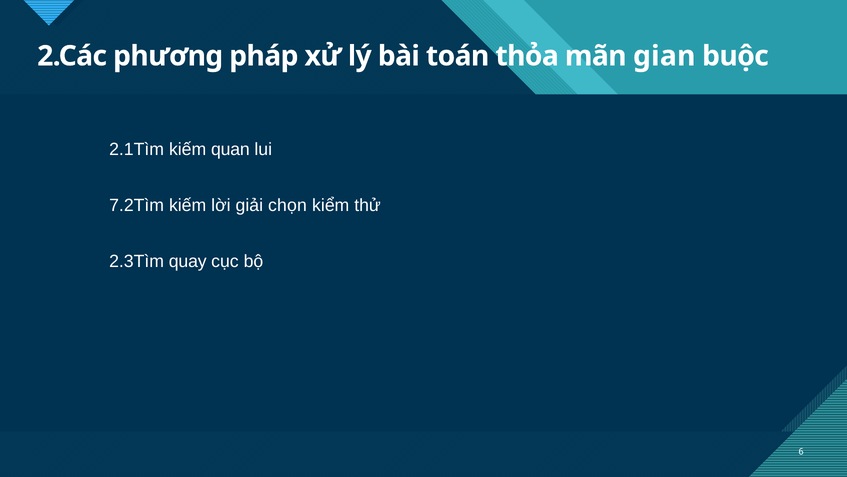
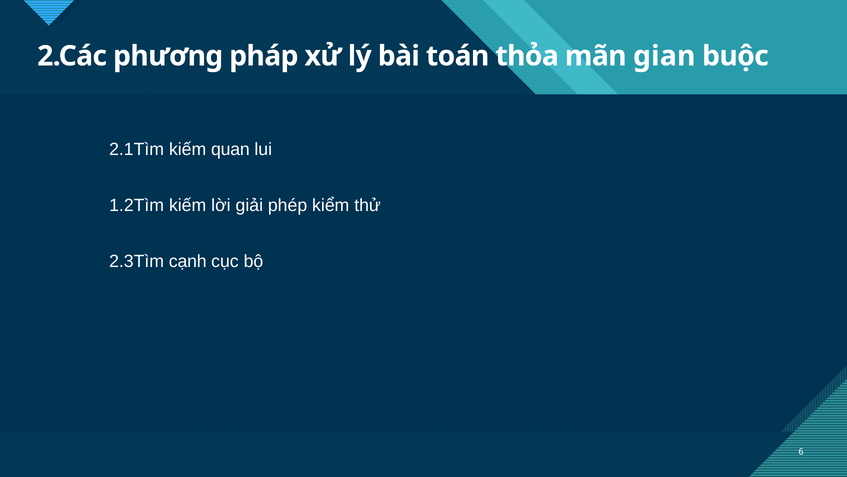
7.2Tìm: 7.2Tìm -> 1.2Tìm
chọn: chọn -> phép
quay: quay -> cạnh
